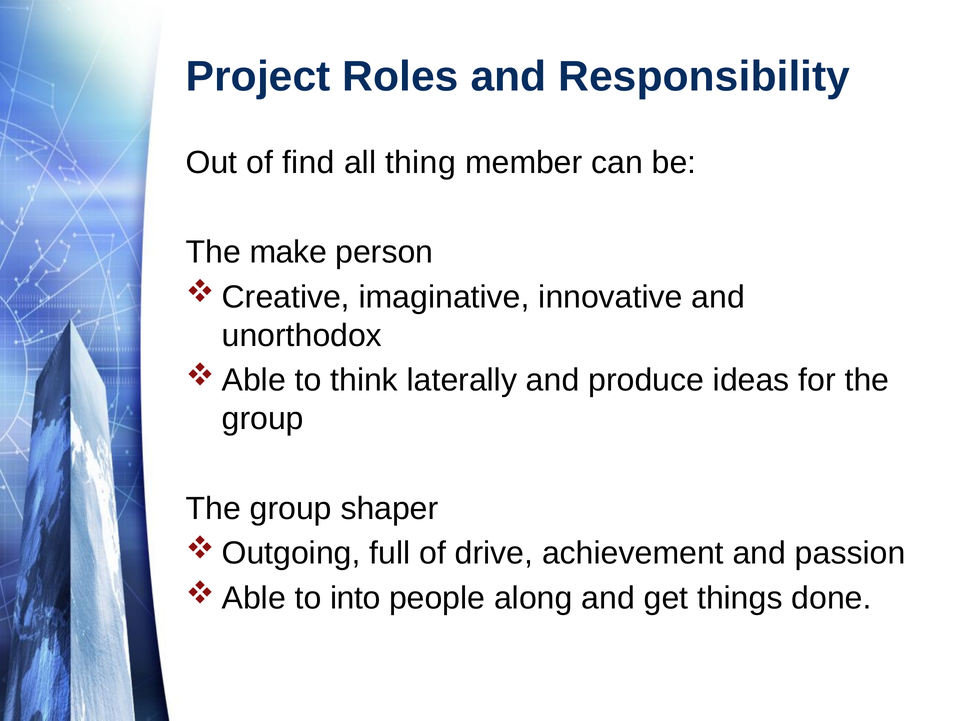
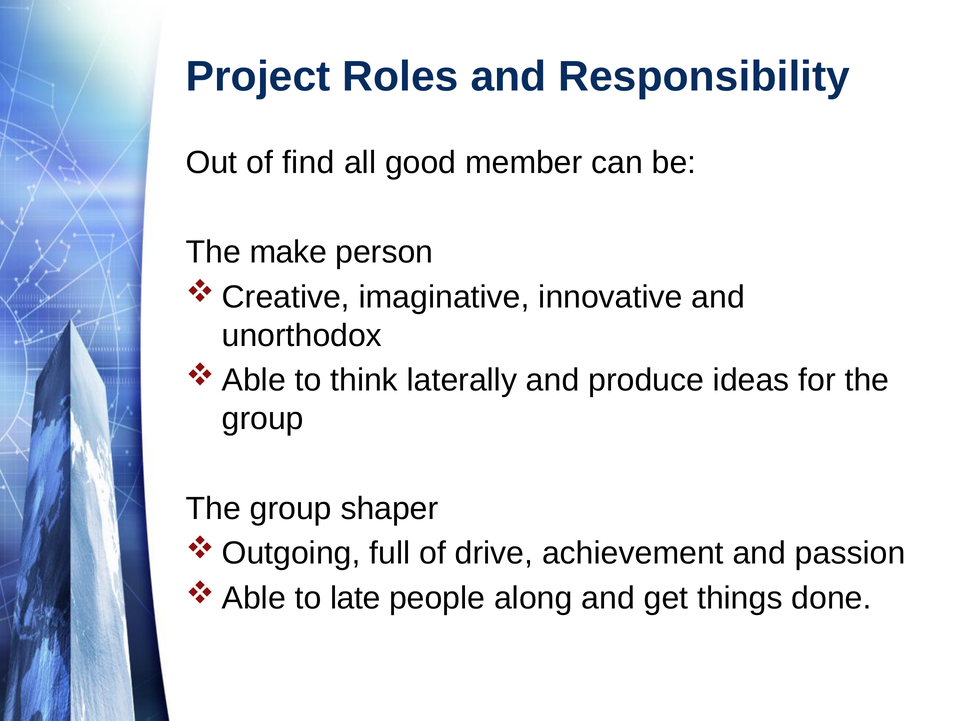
thing: thing -> good
into: into -> late
